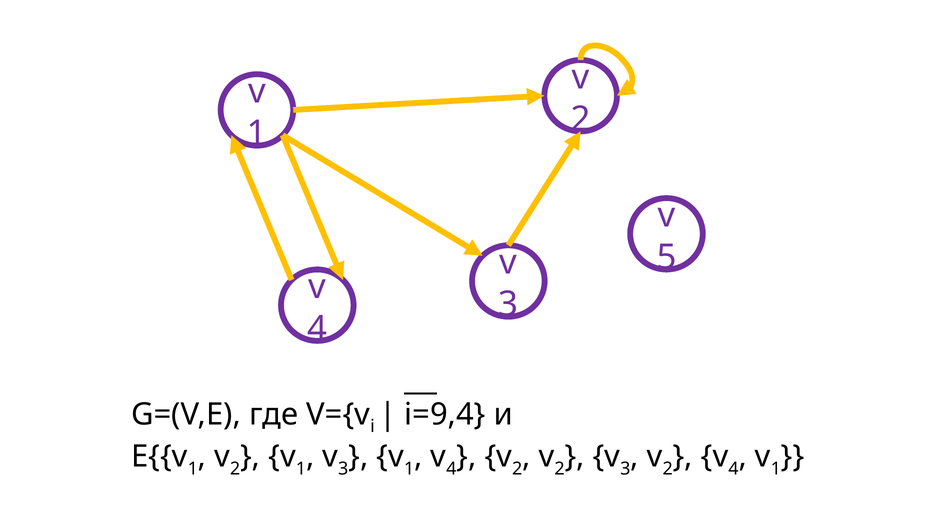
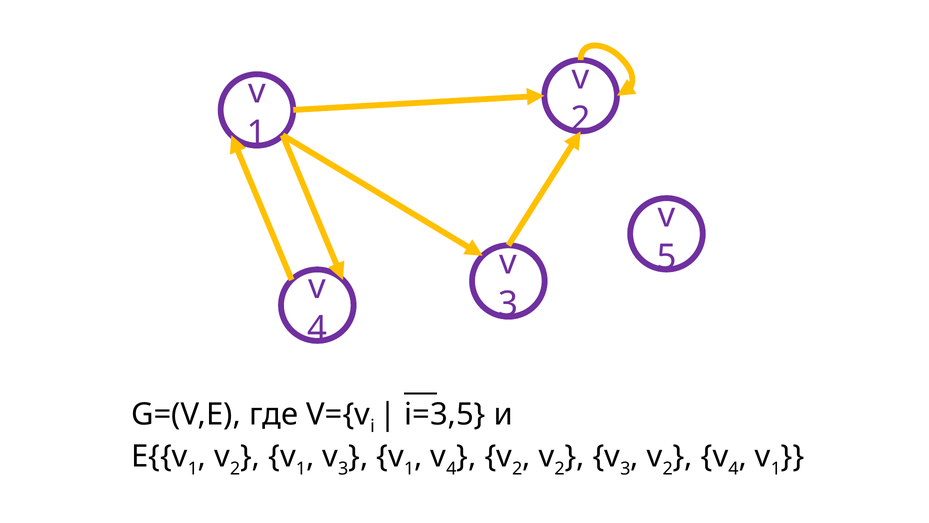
i=9,4: i=9,4 -> i=3,5
